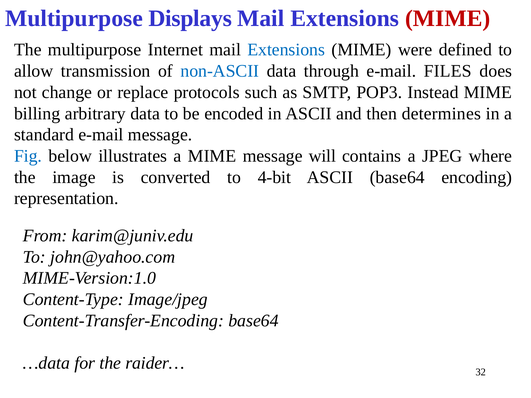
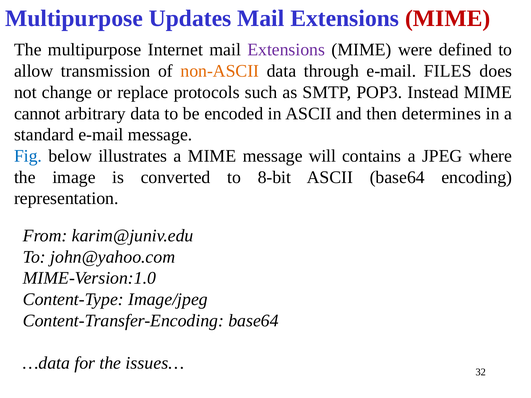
Displays: Displays -> Updates
Extensions at (286, 50) colour: blue -> purple
non-ASCII colour: blue -> orange
billing: billing -> cannot
4-bit: 4-bit -> 8-bit
raider…: raider… -> issues…
